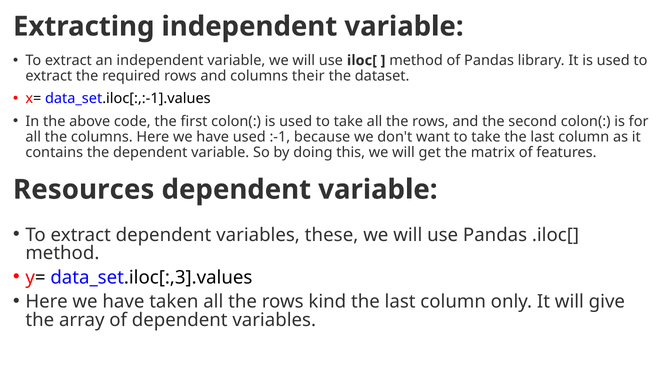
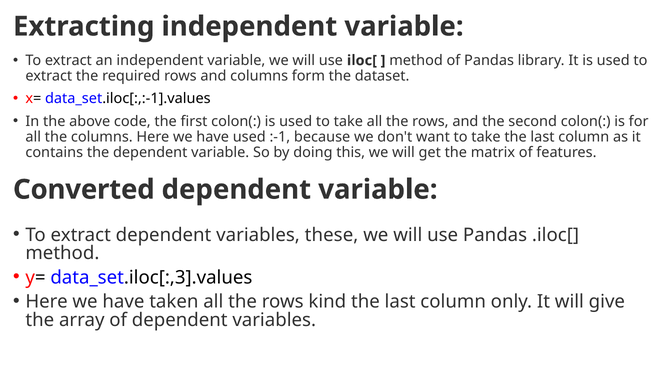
their: their -> form
Resources: Resources -> Converted
